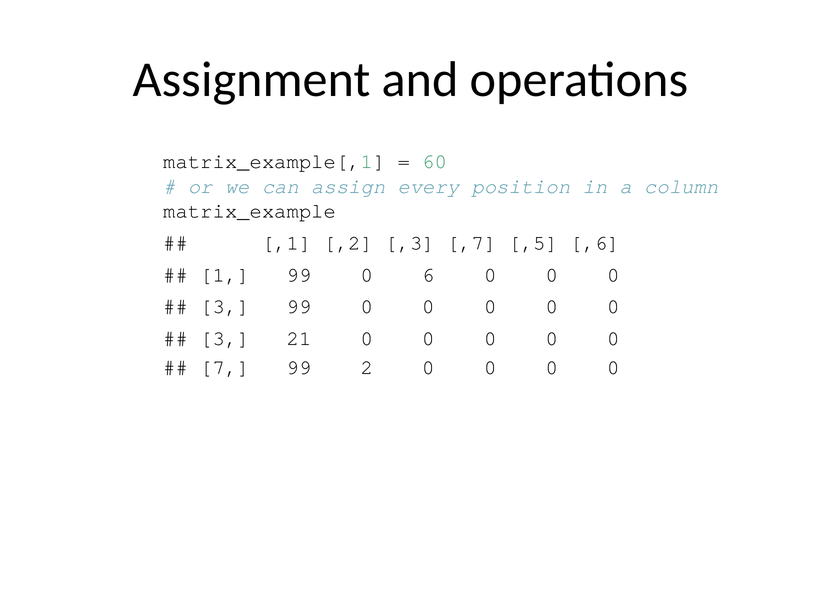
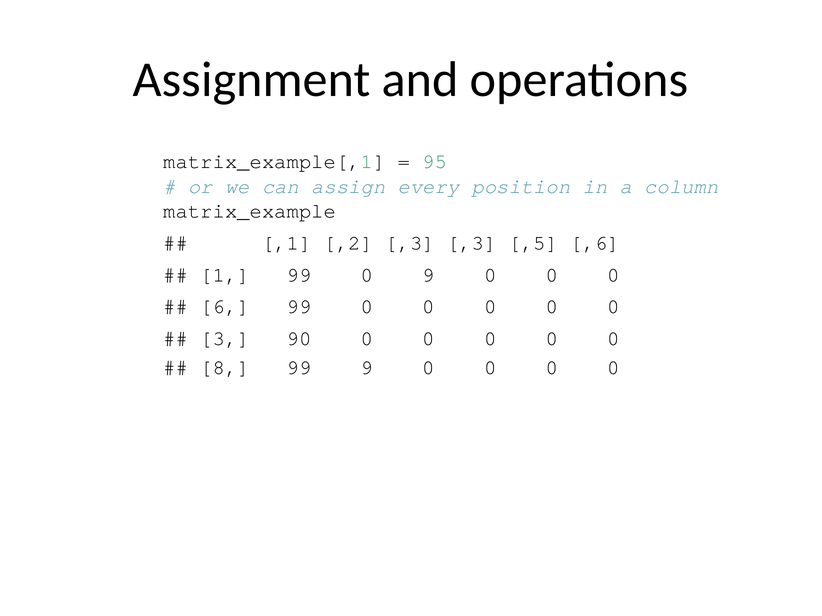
60: 60 -> 95
,3 ,7: ,7 -> ,3
0 6: 6 -> 9
3 at (225, 307): 3 -> 6
21: 21 -> 90
7: 7 -> 8
99 2: 2 -> 9
